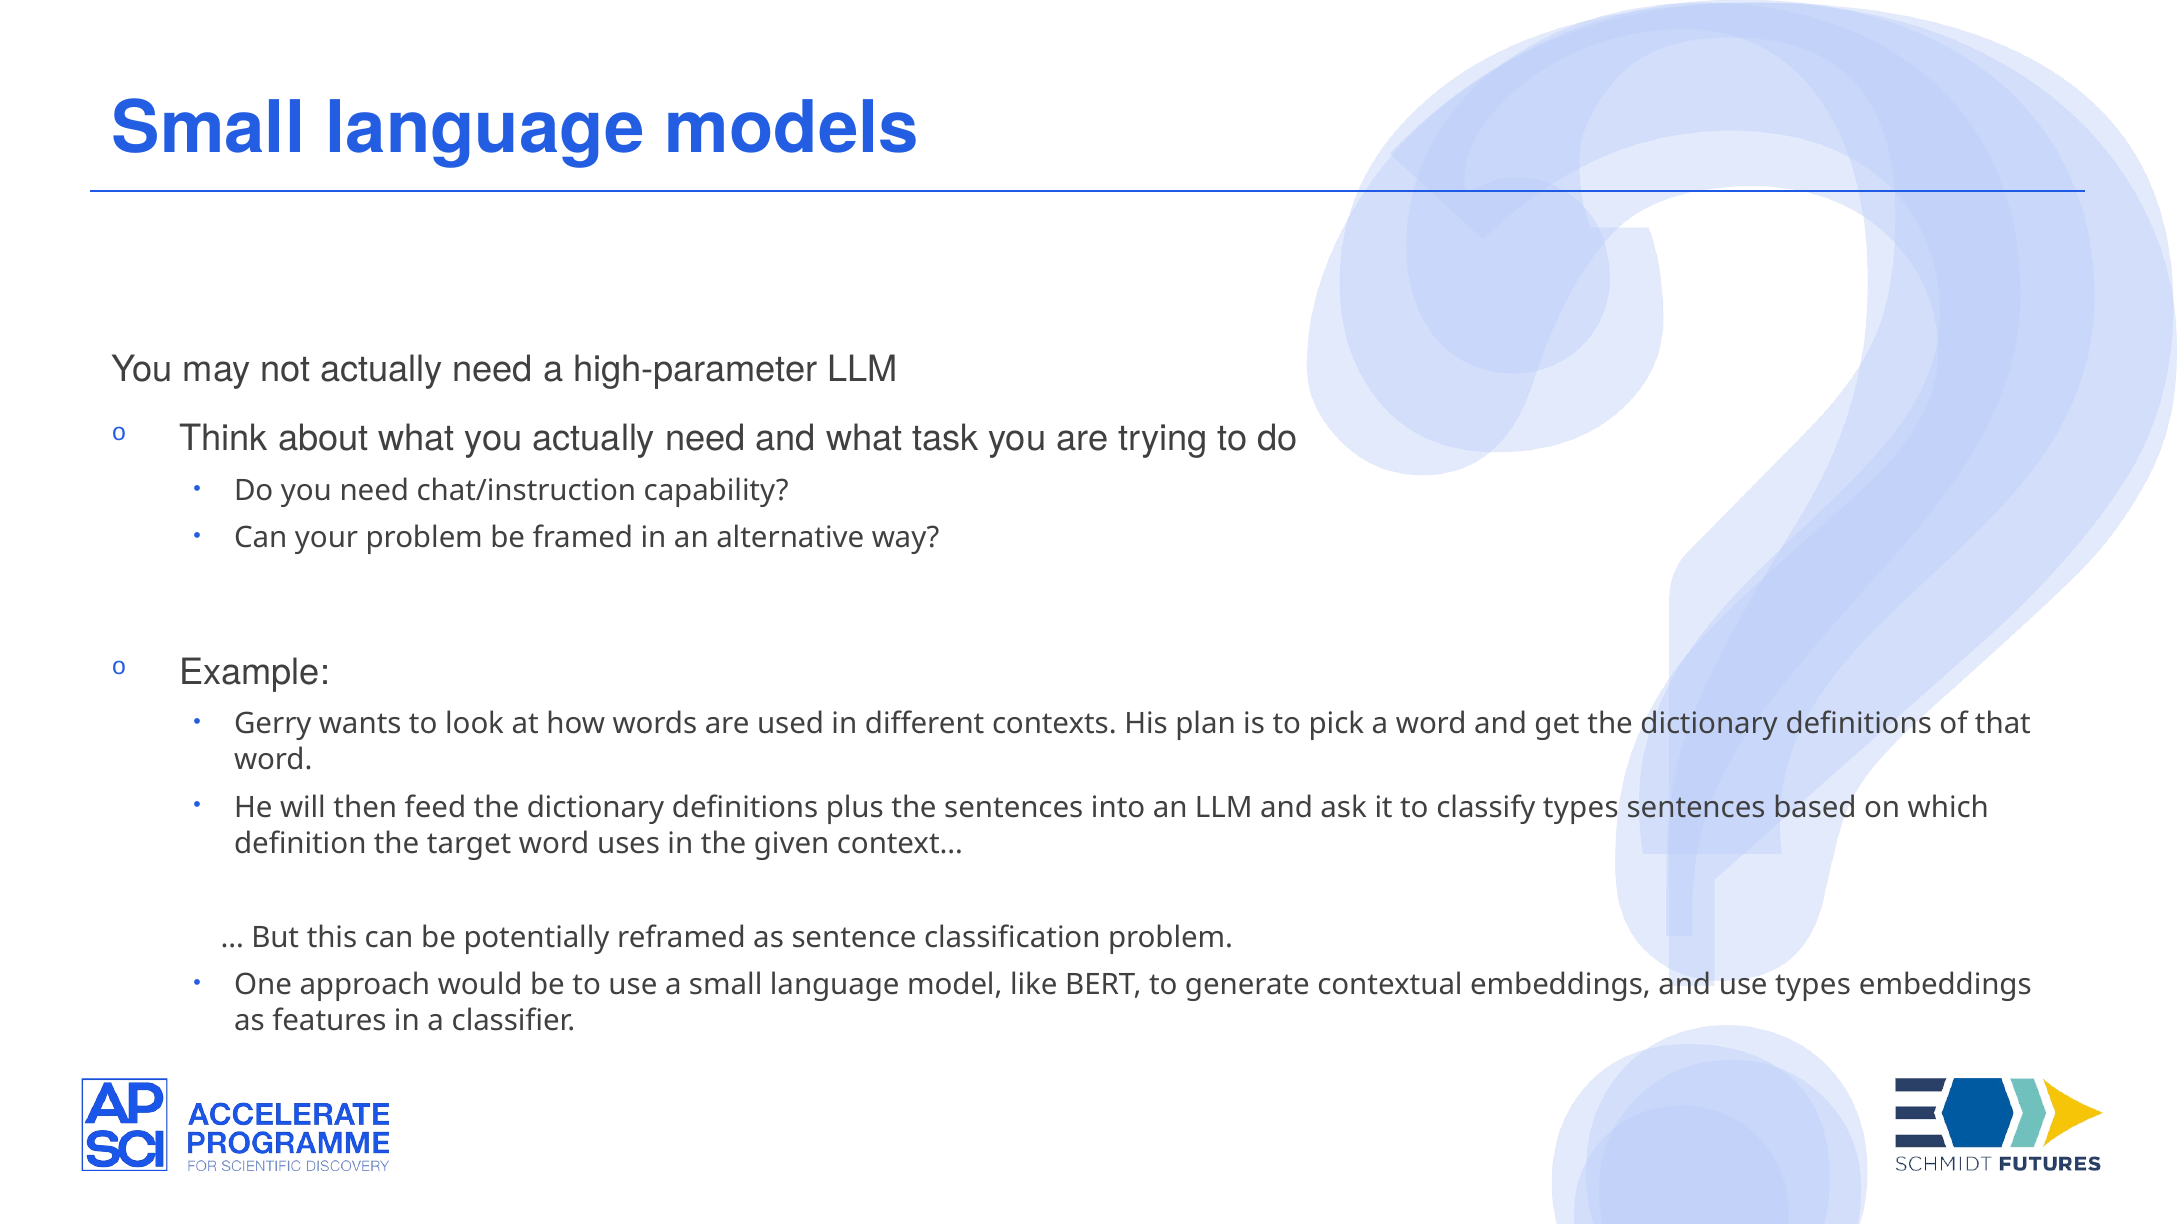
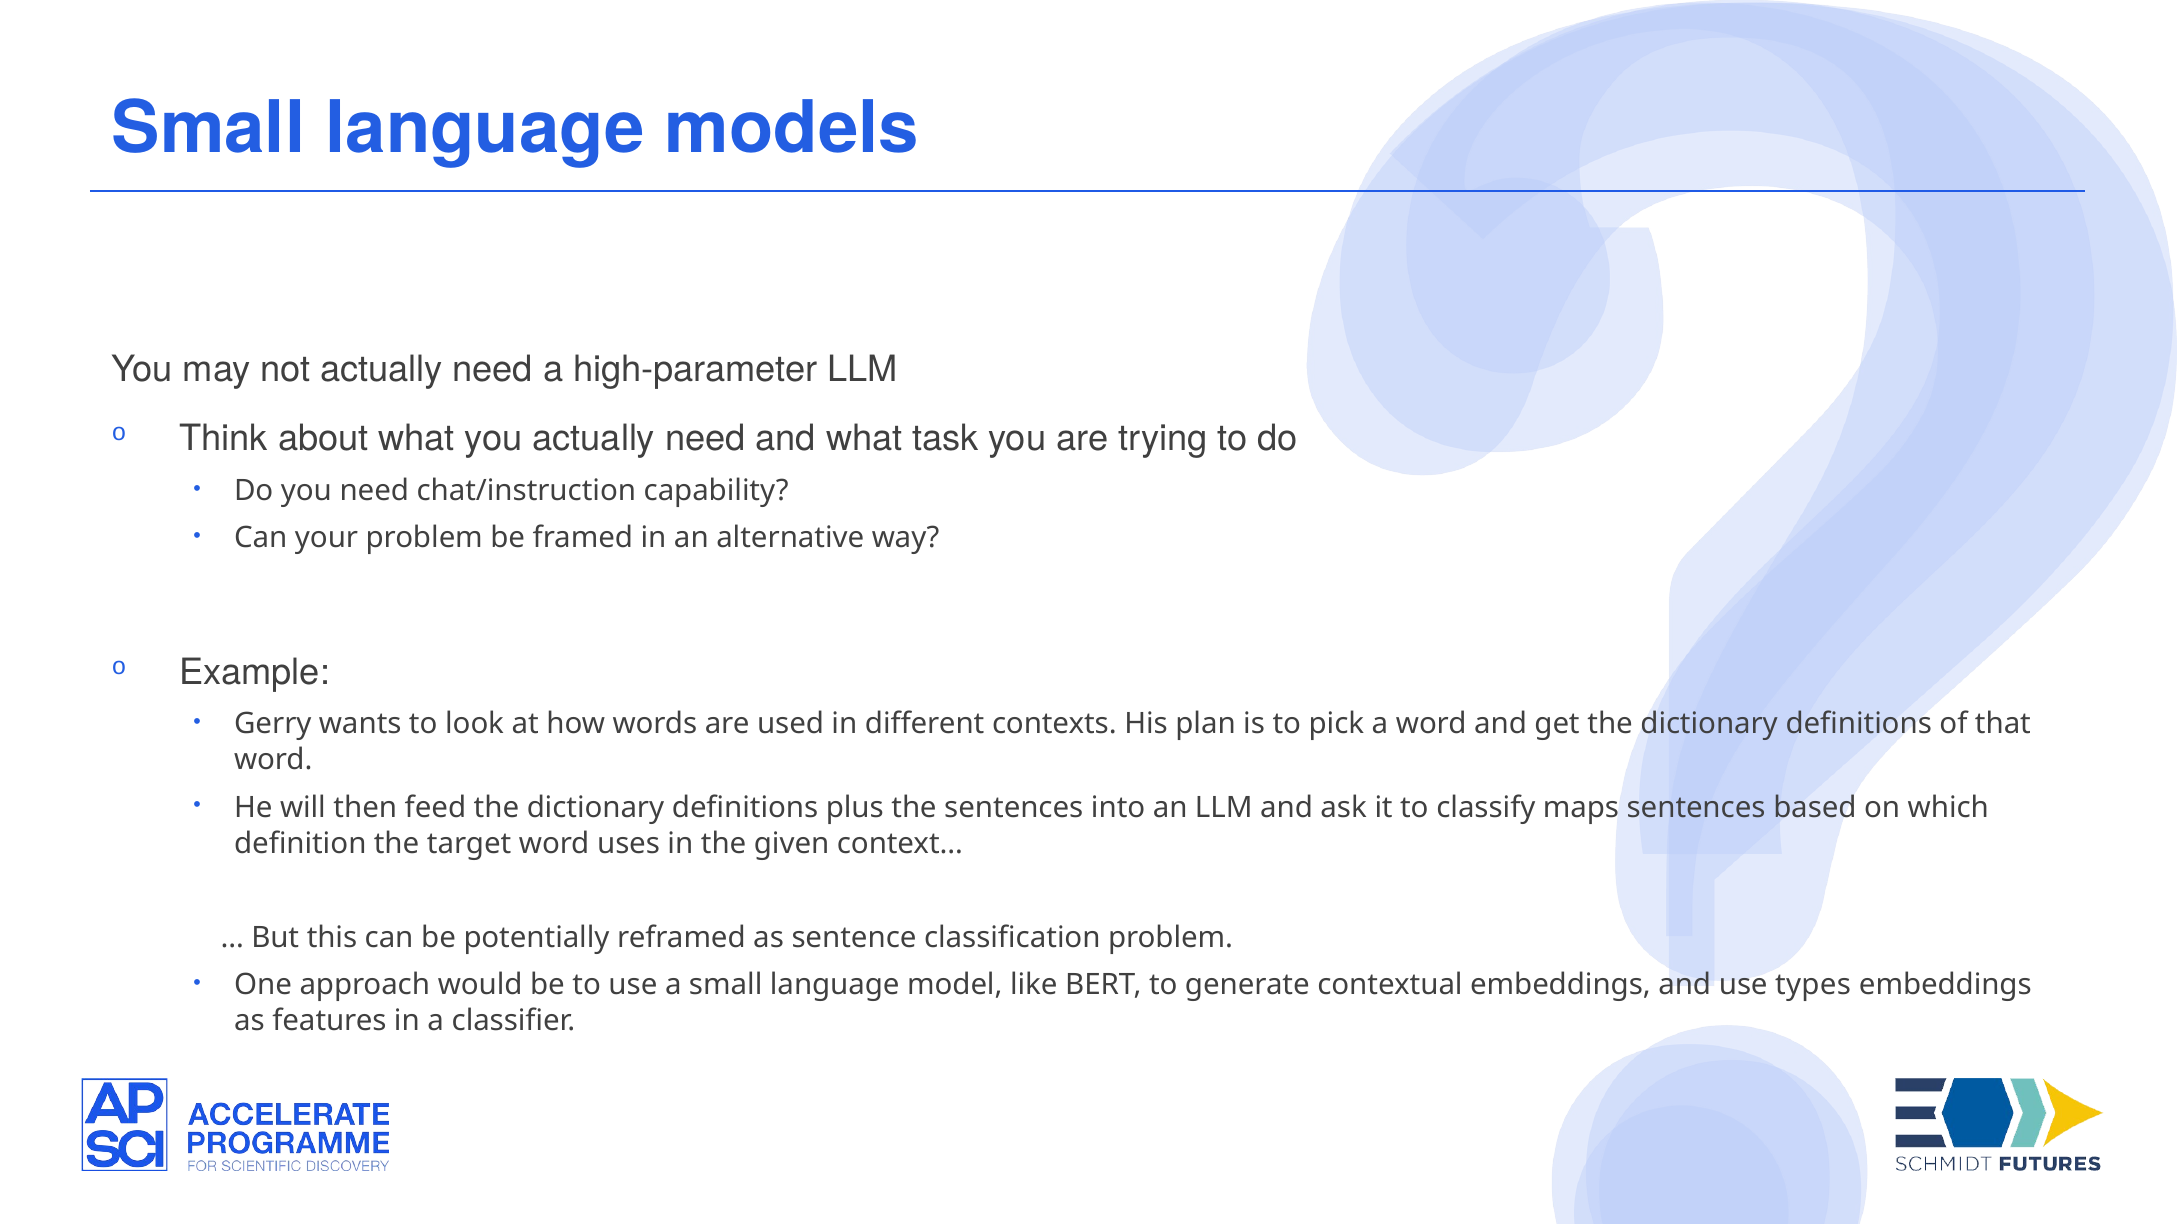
classify types: types -> maps
